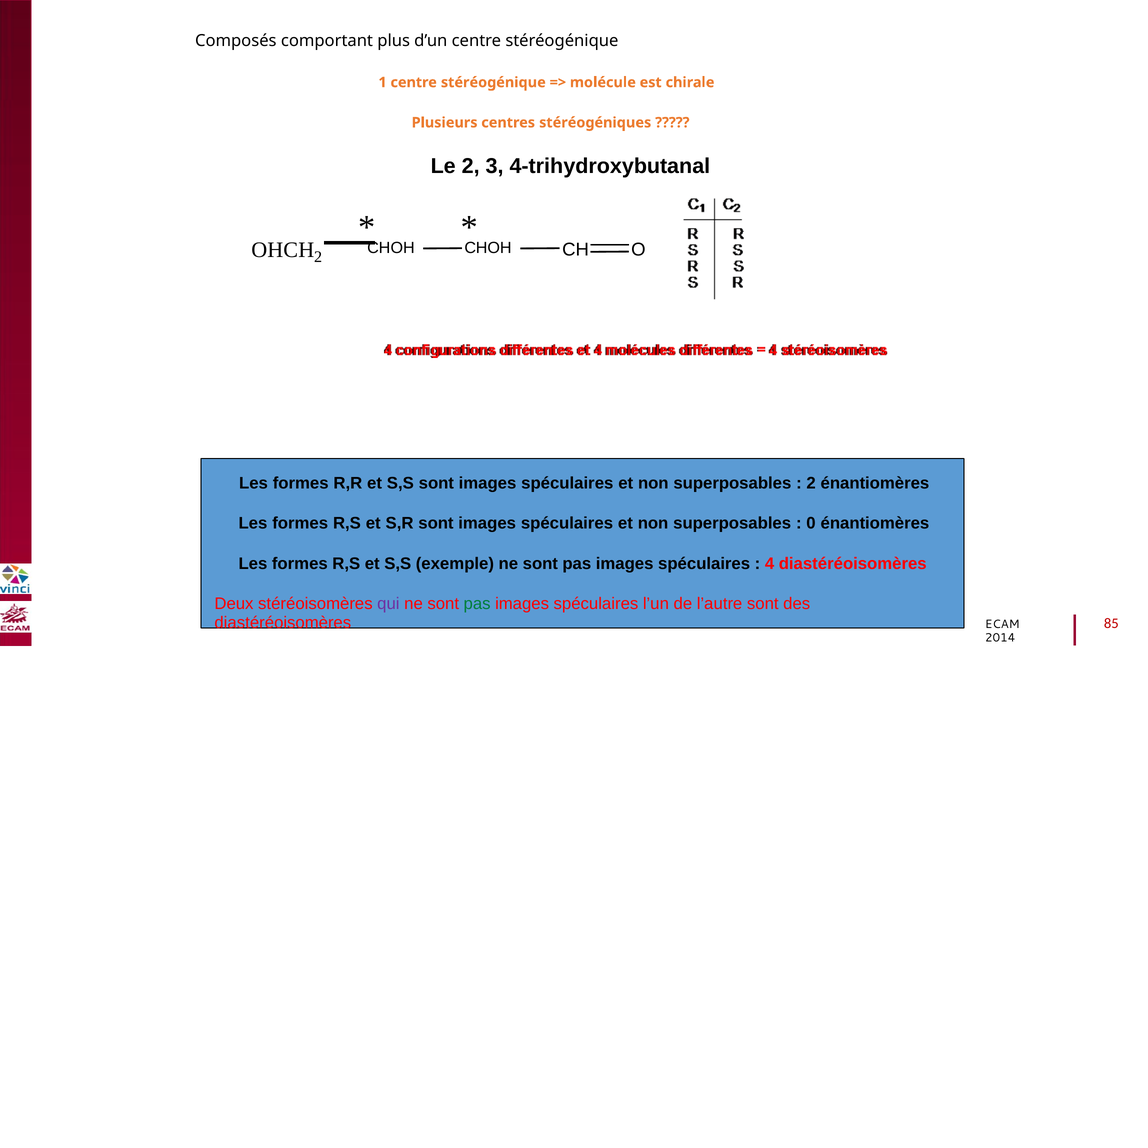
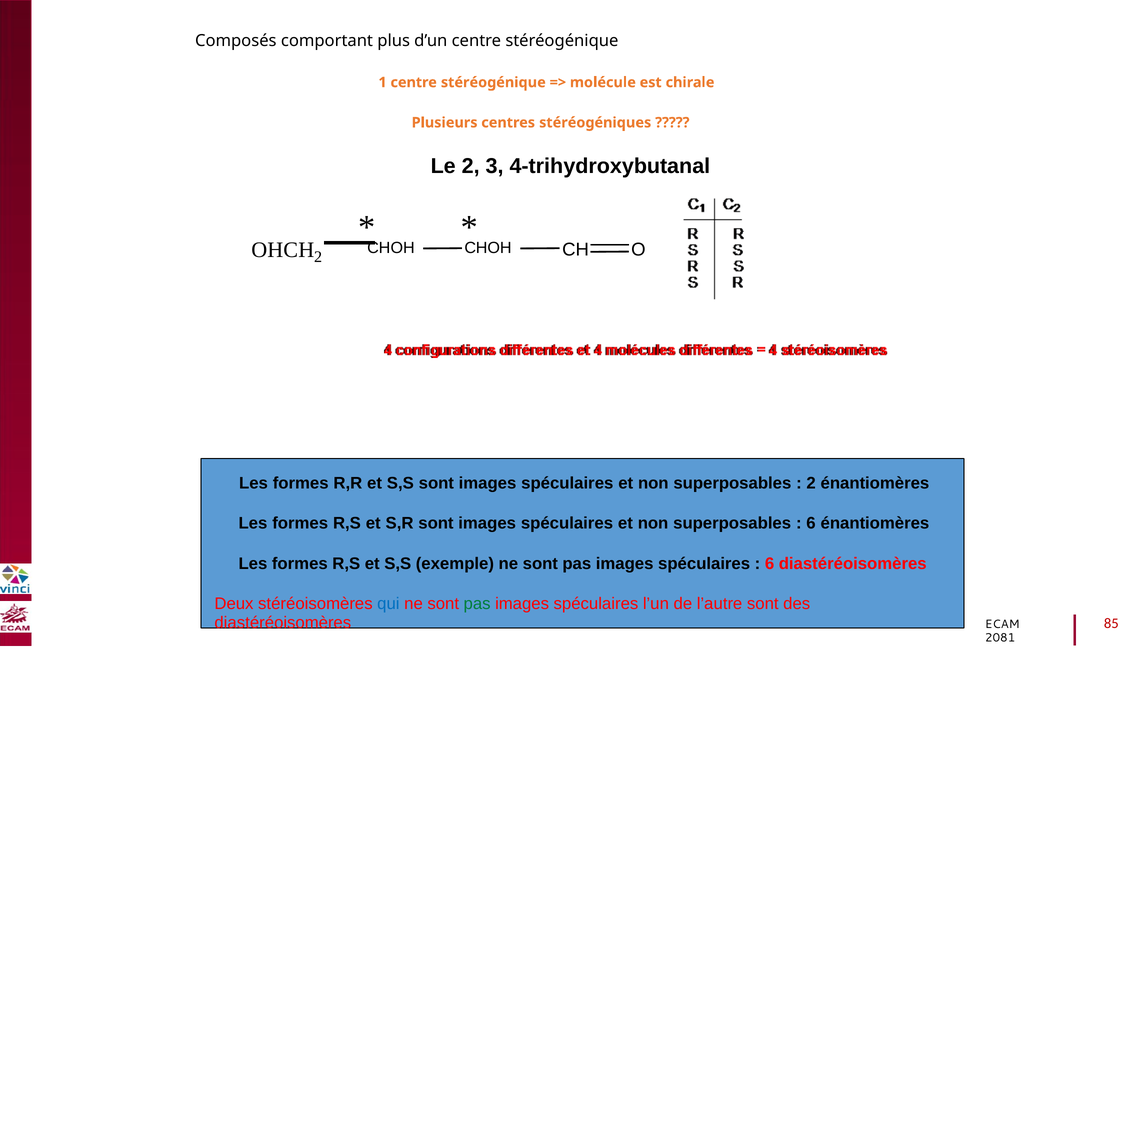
0 at (811, 523): 0 -> 6
4 at (770, 564): 4 -> 6
qui colour: purple -> blue
2014: 2014 -> 2081
